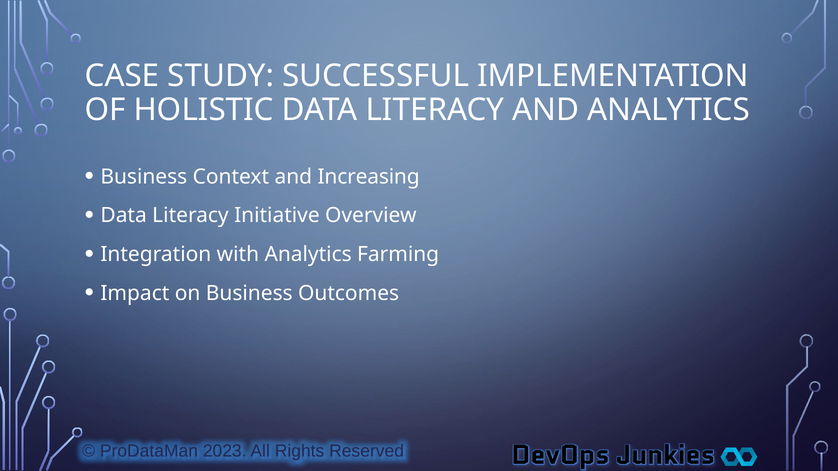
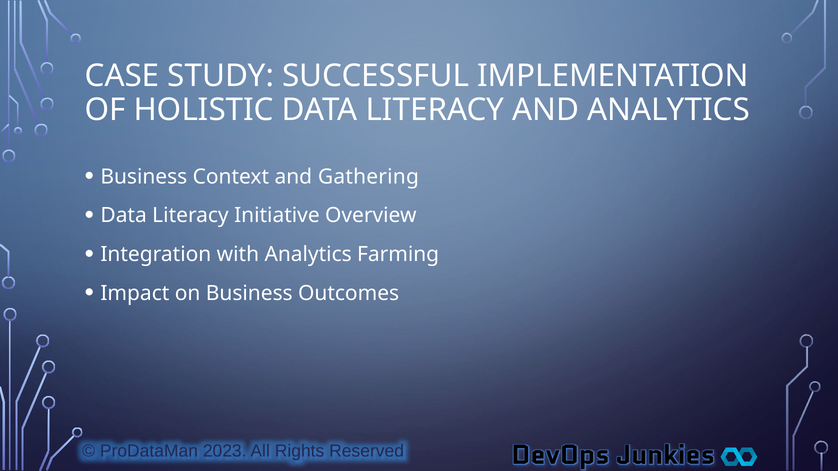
Increasing: Increasing -> Gathering
